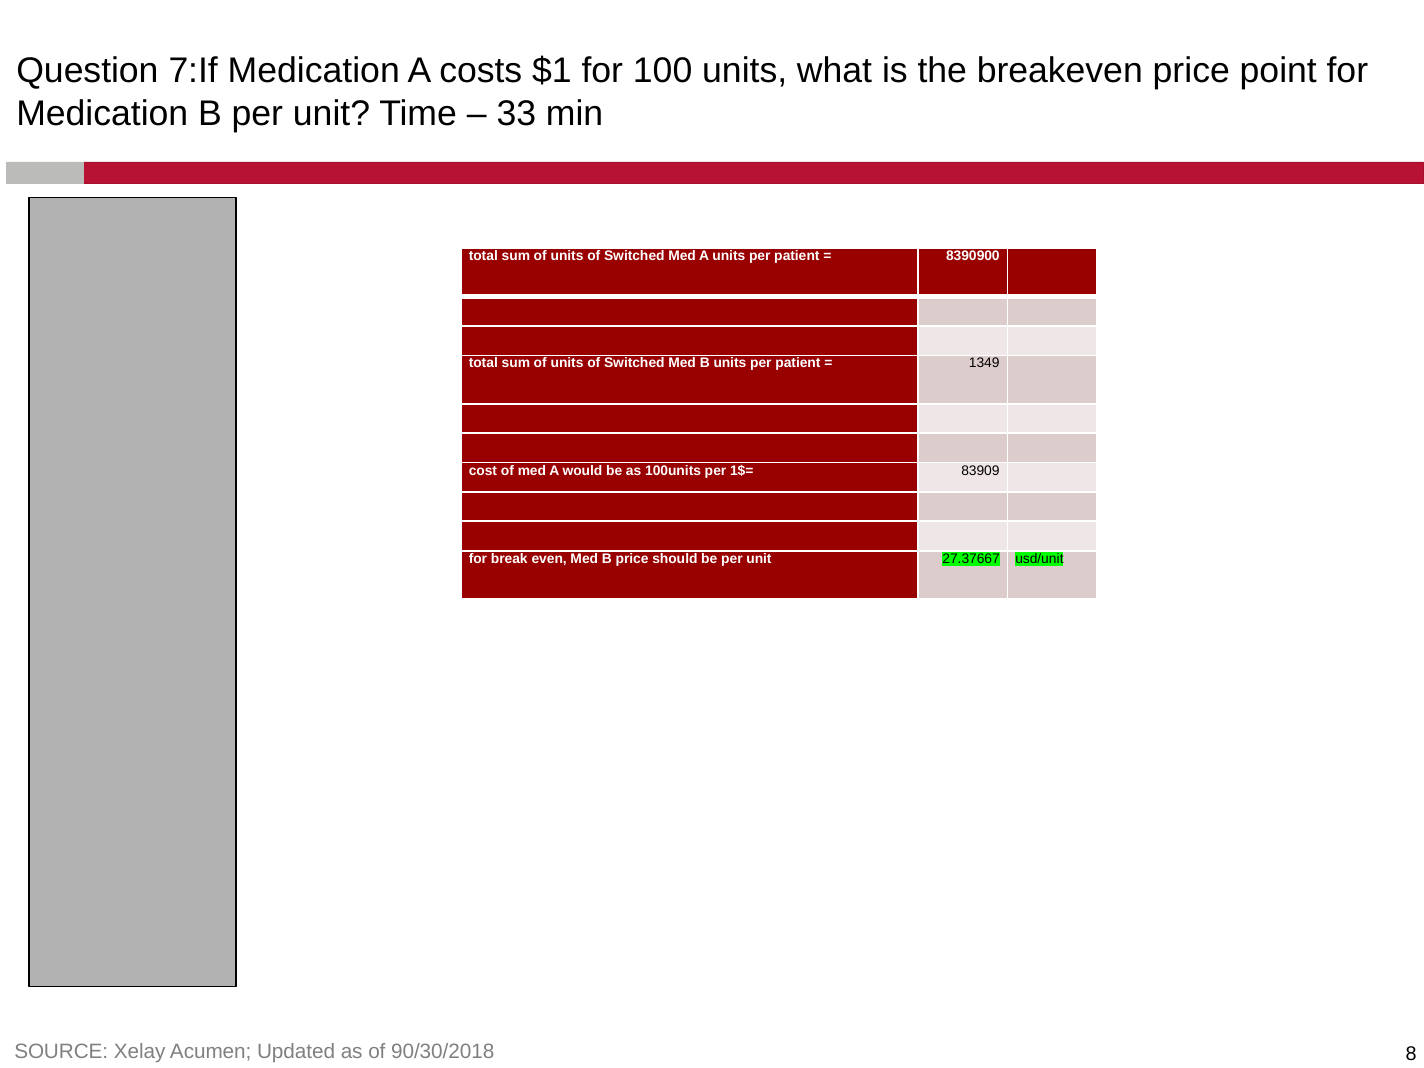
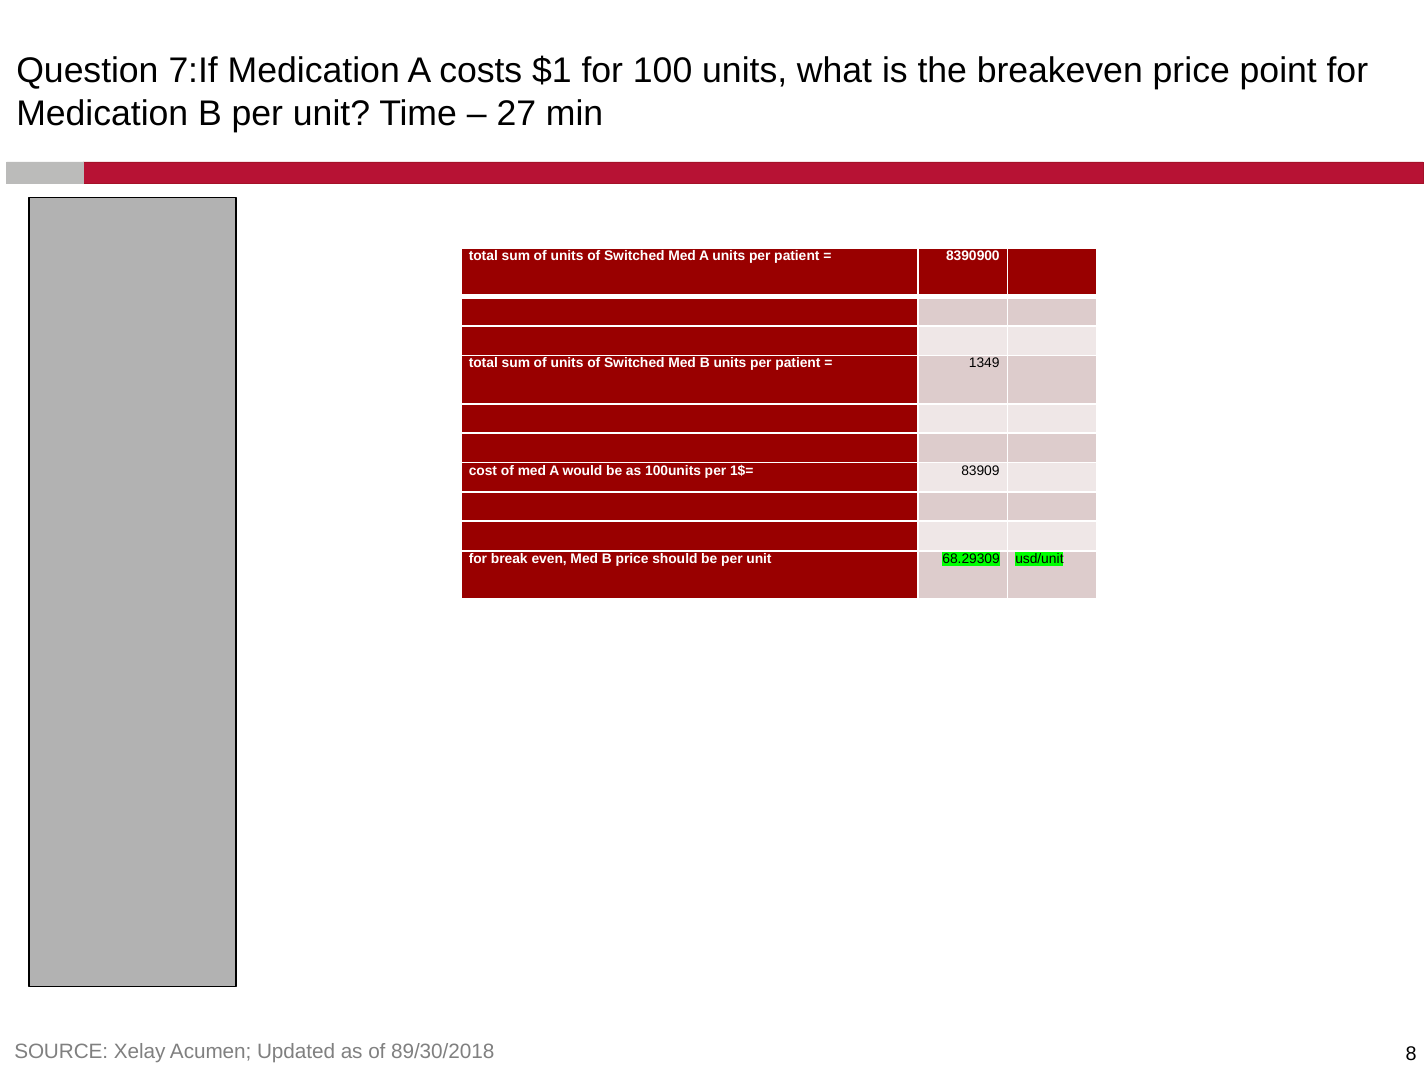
33: 33 -> 27
27.37667: 27.37667 -> 68.29309
90/30/2018: 90/30/2018 -> 89/30/2018
